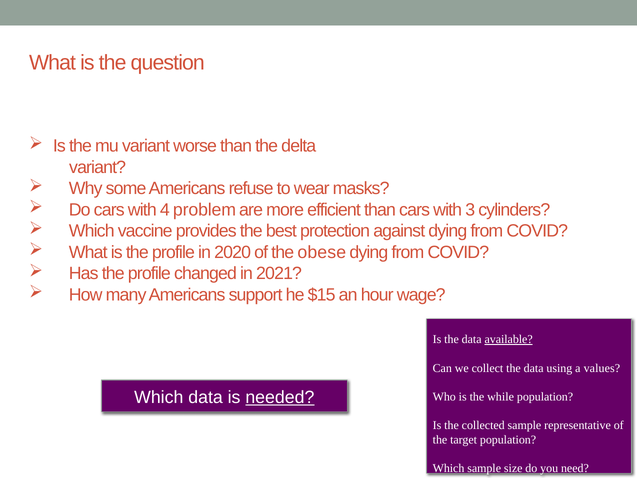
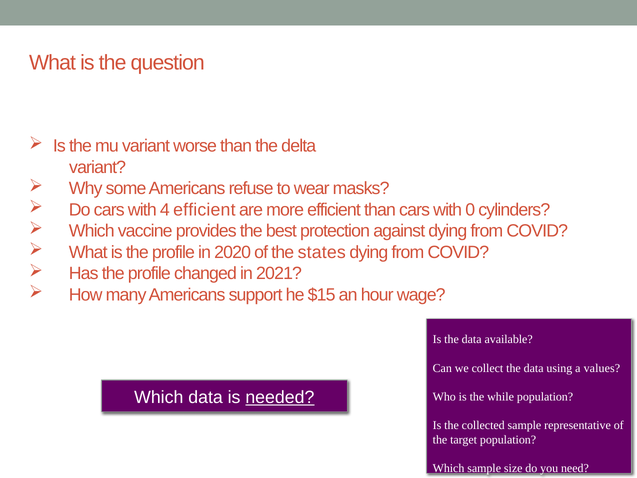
4 problem: problem -> efficient
3: 3 -> 0
obese: obese -> states
available underline: present -> none
